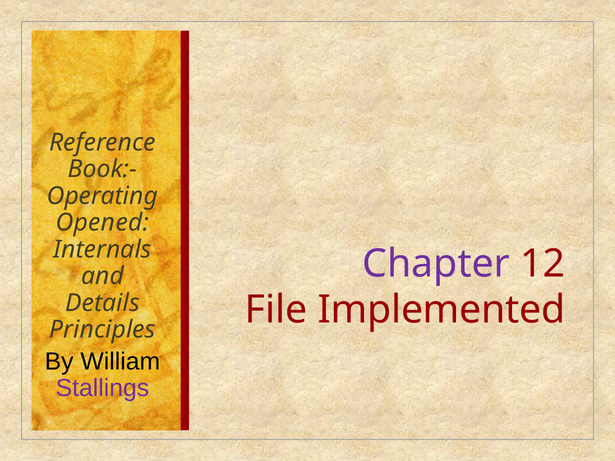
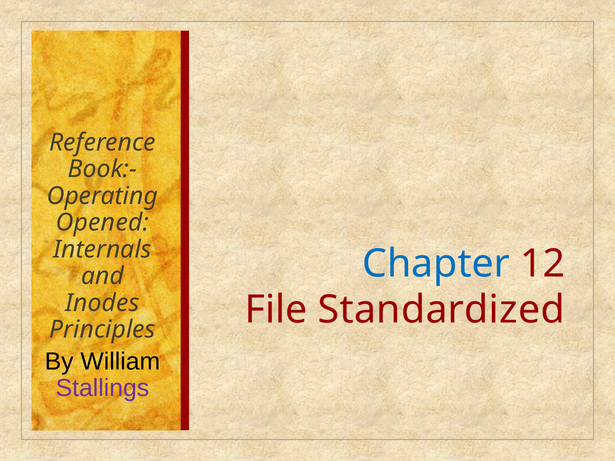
Chapter colour: purple -> blue
Details: Details -> Inodes
Implemented: Implemented -> Standardized
